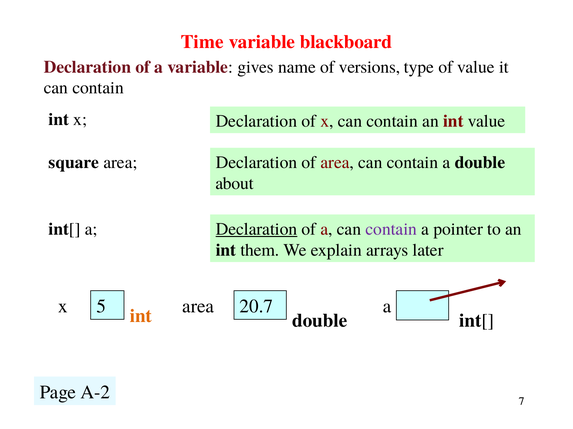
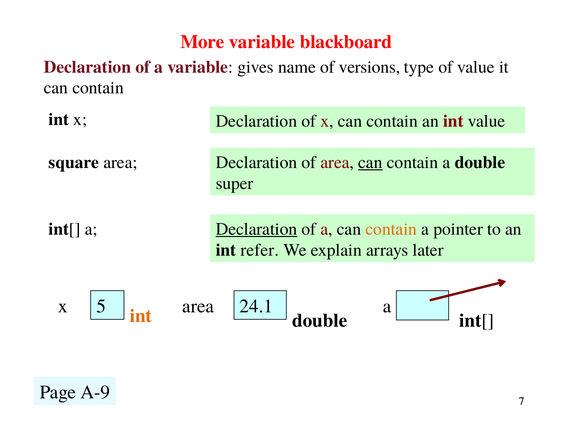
Time: Time -> More
can at (370, 163) underline: none -> present
about: about -> super
contain at (391, 229) colour: purple -> orange
them: them -> refer
20.7: 20.7 -> 24.1
A-2: A-2 -> A-9
